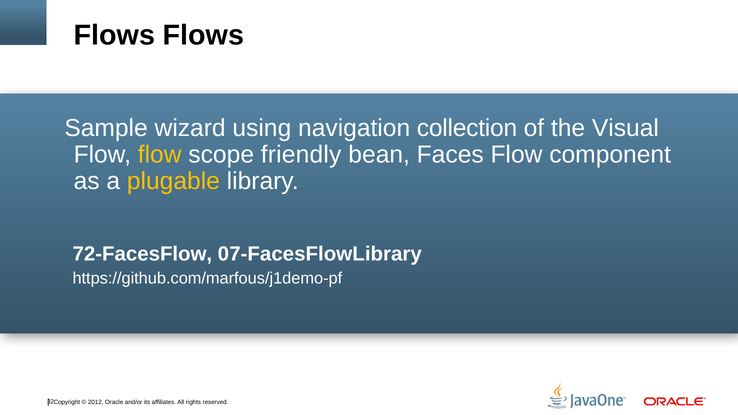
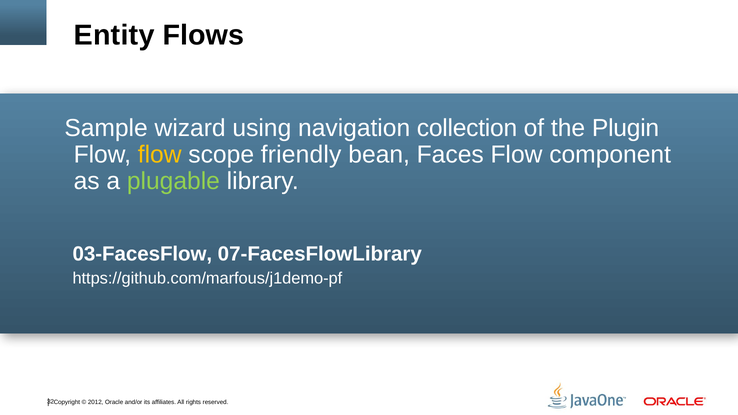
Flows at (114, 35): Flows -> Entity
Visual: Visual -> Plugin
plugable colour: yellow -> light green
72-FacesFlow: 72-FacesFlow -> 03-FacesFlow
